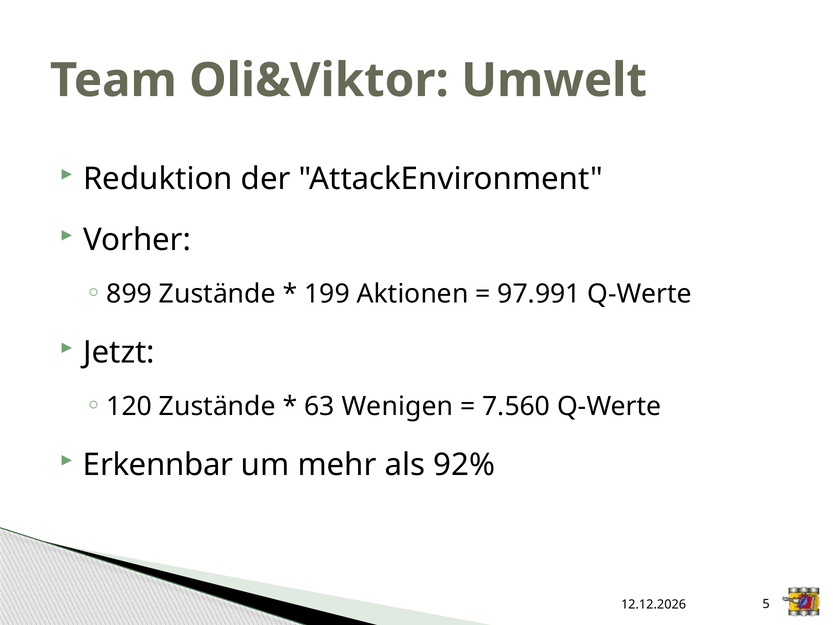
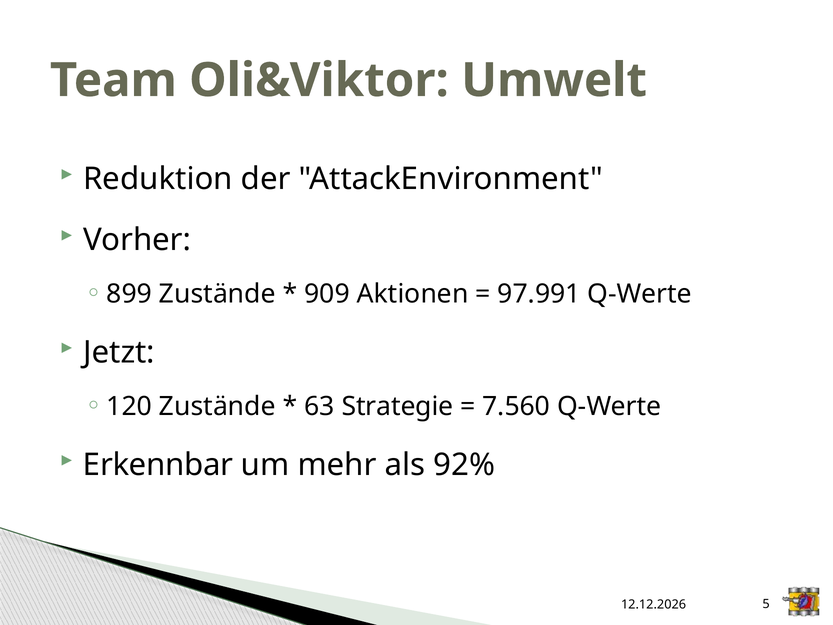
199: 199 -> 909
Wenigen: Wenigen -> Strategie
